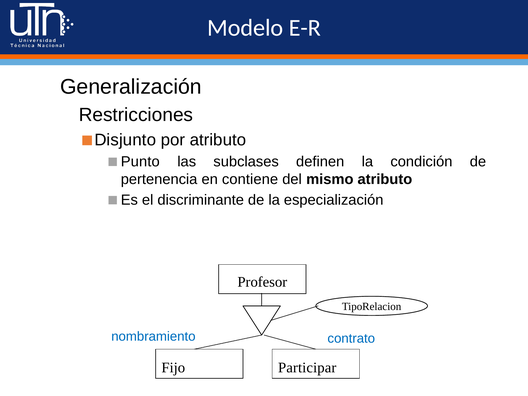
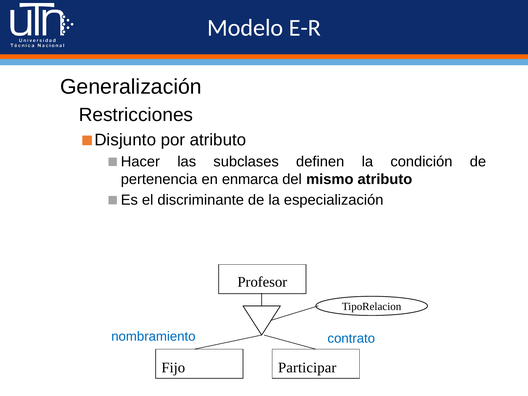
Punto: Punto -> Hacer
contiene: contiene -> enmarca
